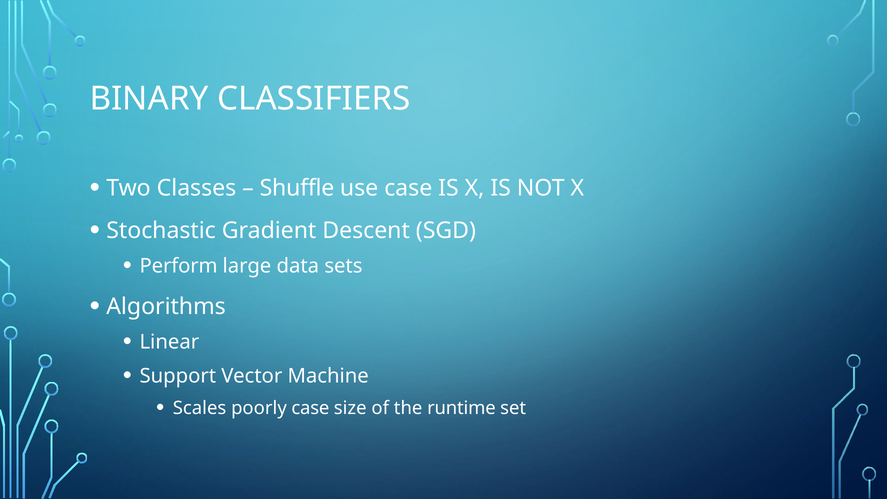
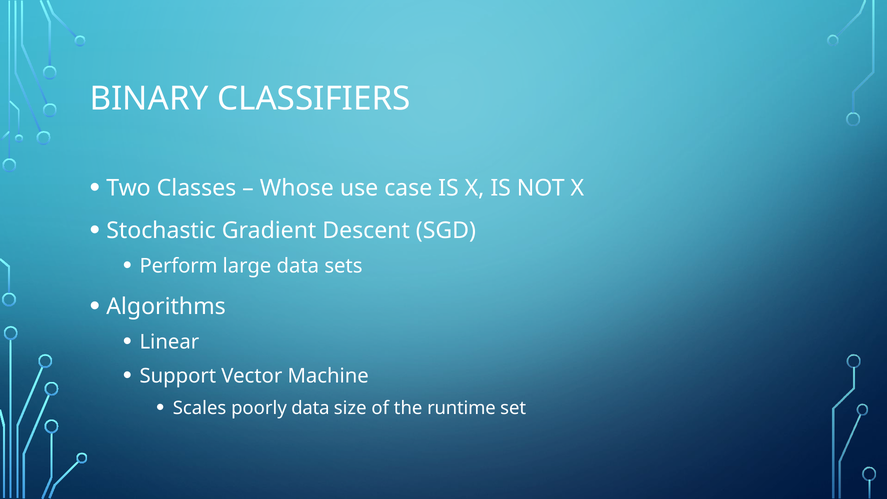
Shuffle: Shuffle -> Whose
poorly case: case -> data
